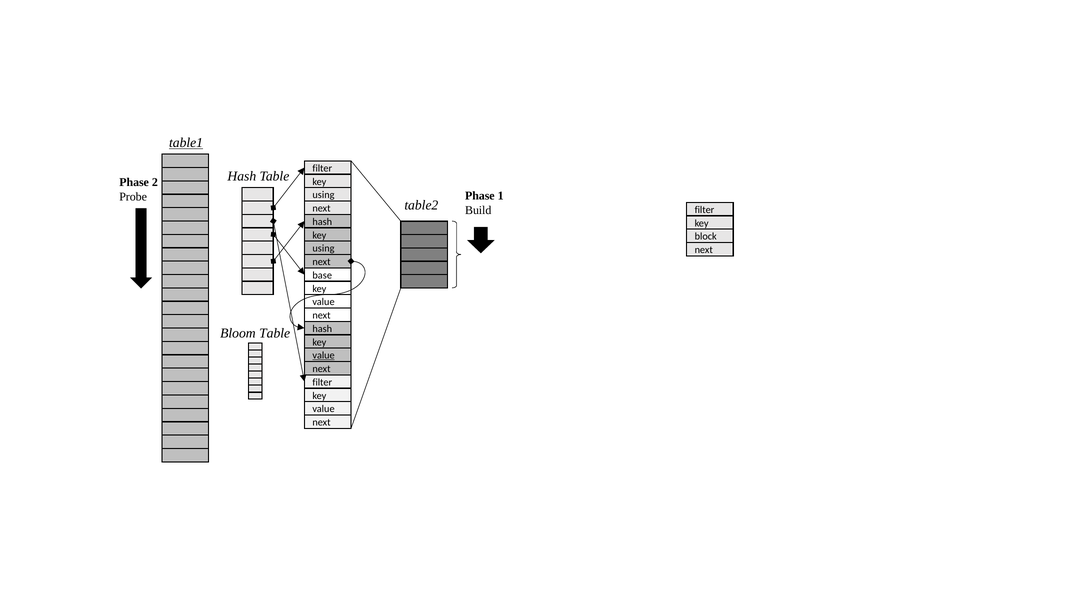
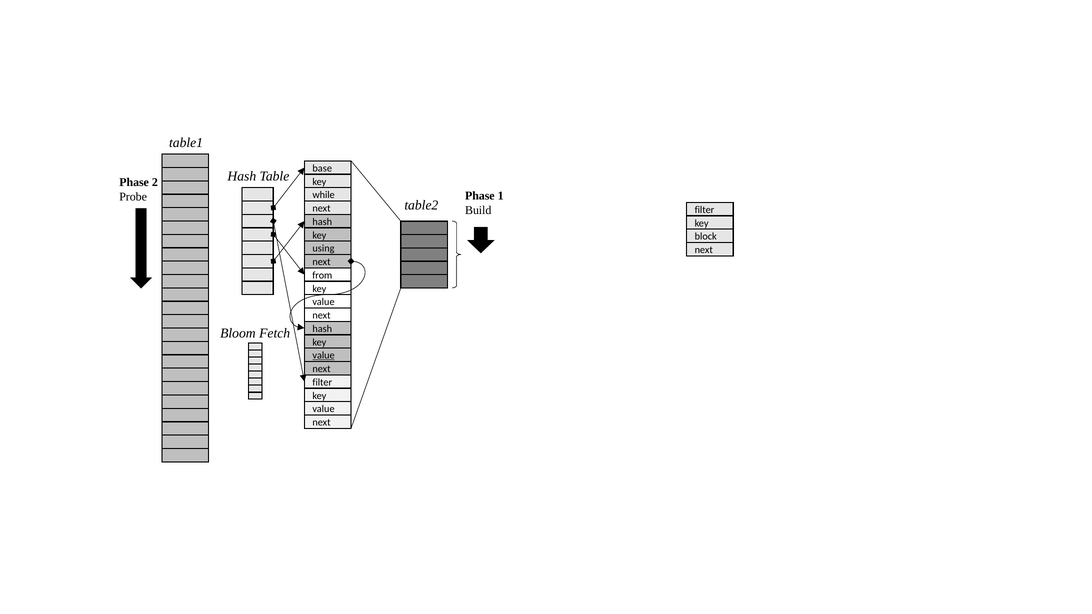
table1 underline: present -> none
filter at (322, 168): filter -> base
using at (323, 195): using -> while
base: base -> from
Bloom Table: Table -> Fetch
